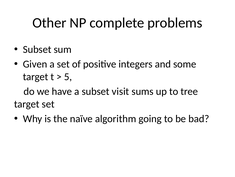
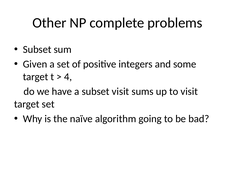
5: 5 -> 4
to tree: tree -> visit
